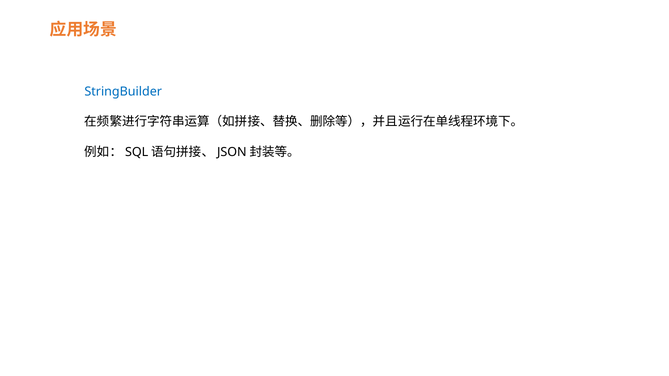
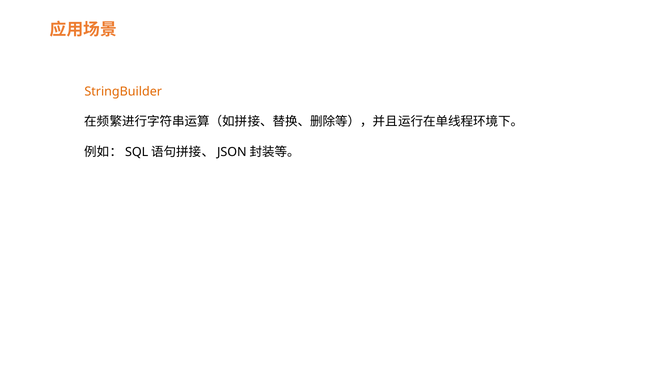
StringBuilder colour: blue -> orange
